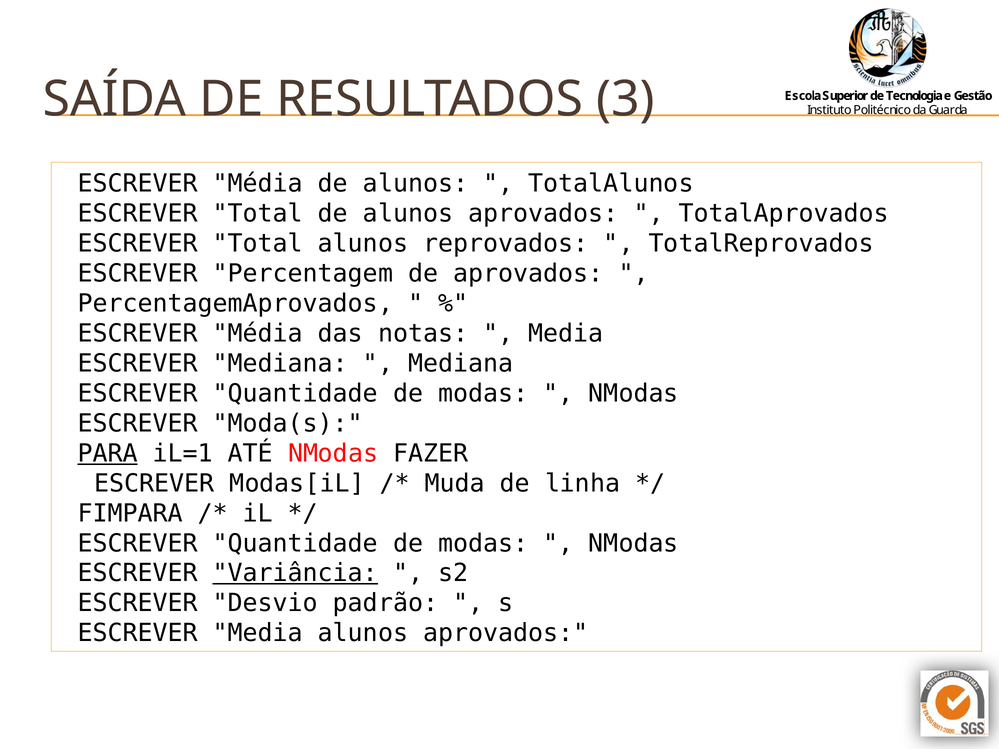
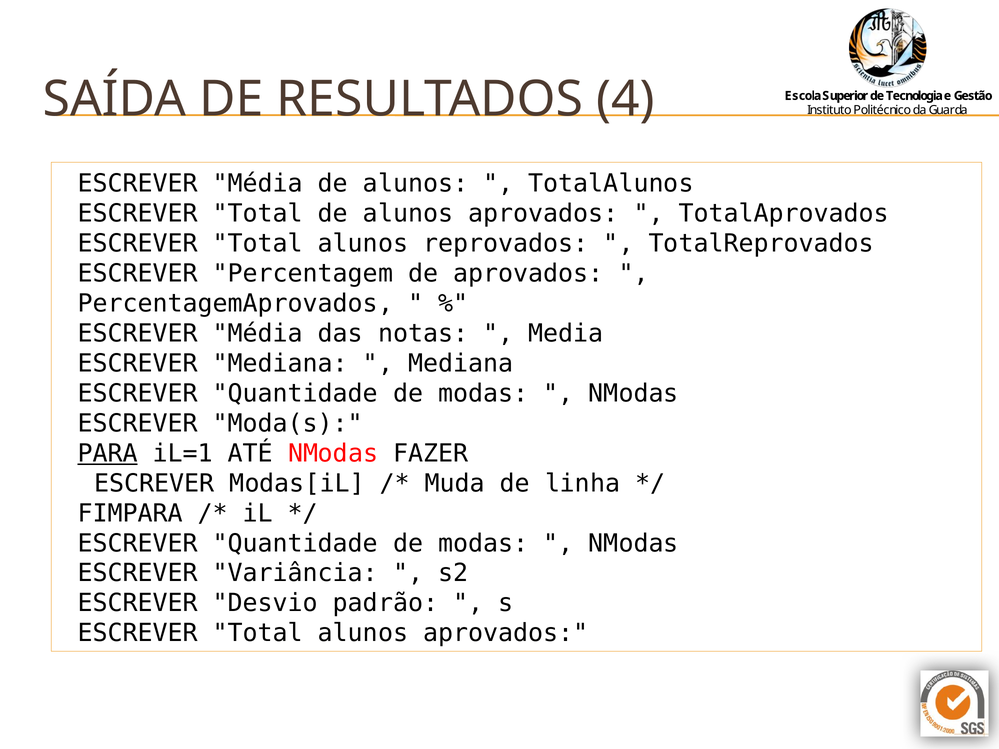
3: 3 -> 4
Variância underline: present -> none
Media at (258, 633): Media -> Total
